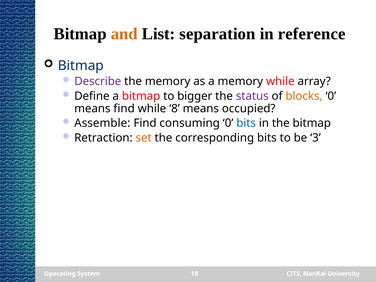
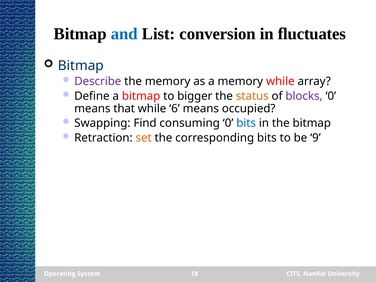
and colour: orange -> blue
separation: separation -> conversion
reference: reference -> fluctuates
status colour: purple -> orange
blocks colour: orange -> purple
means find: find -> that
8: 8 -> 6
Assemble: Assemble -> Swapping
3: 3 -> 9
